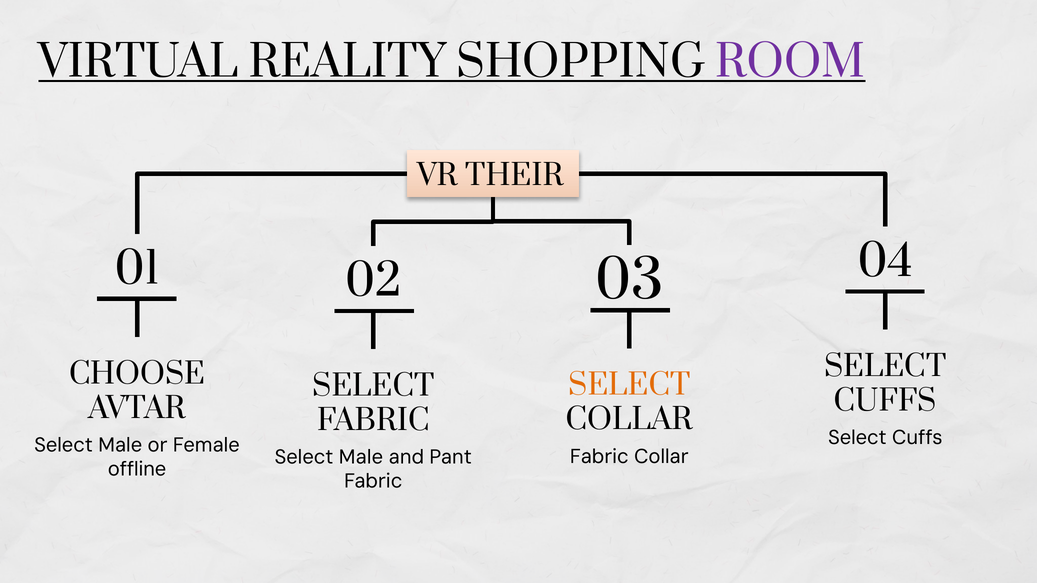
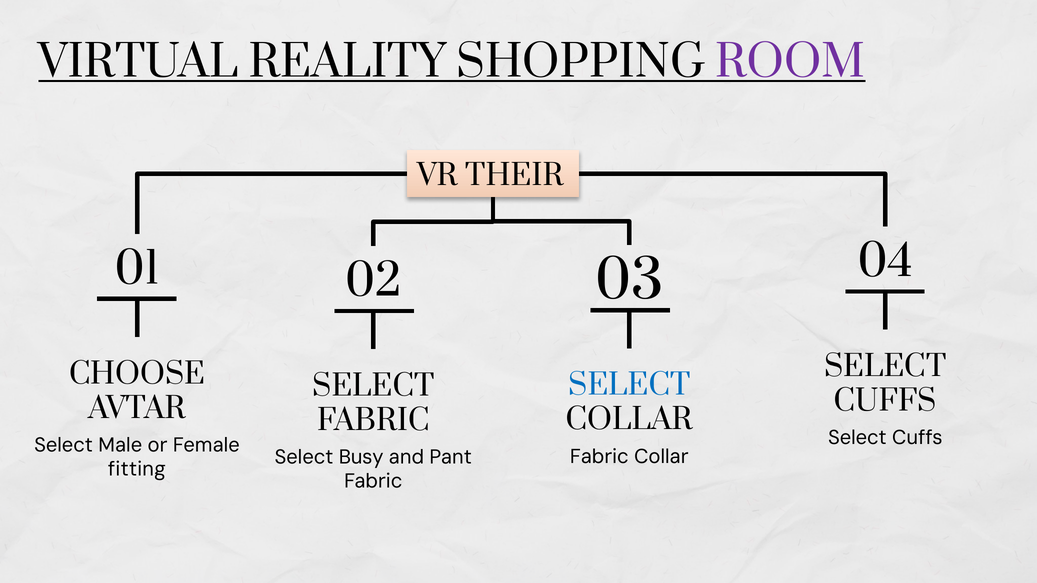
SELECT at (629, 386) colour: orange -> blue
Male at (361, 457): Male -> Busy
offline: offline -> fitting
